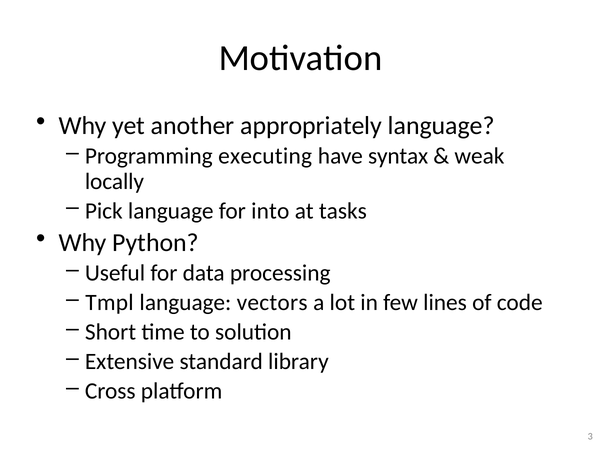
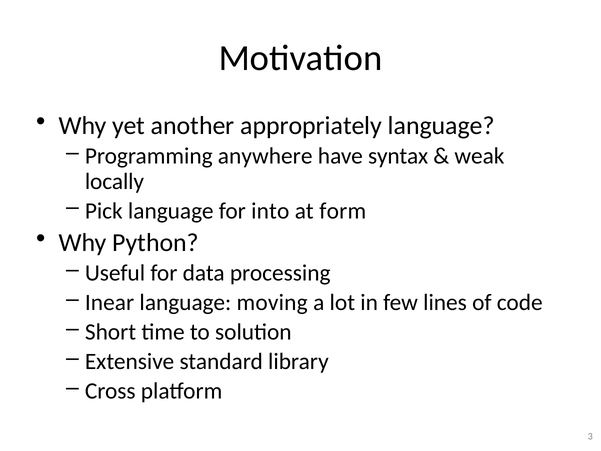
executing: executing -> anywhere
tasks: tasks -> form
Tmpl: Tmpl -> Inear
vectors: vectors -> moving
